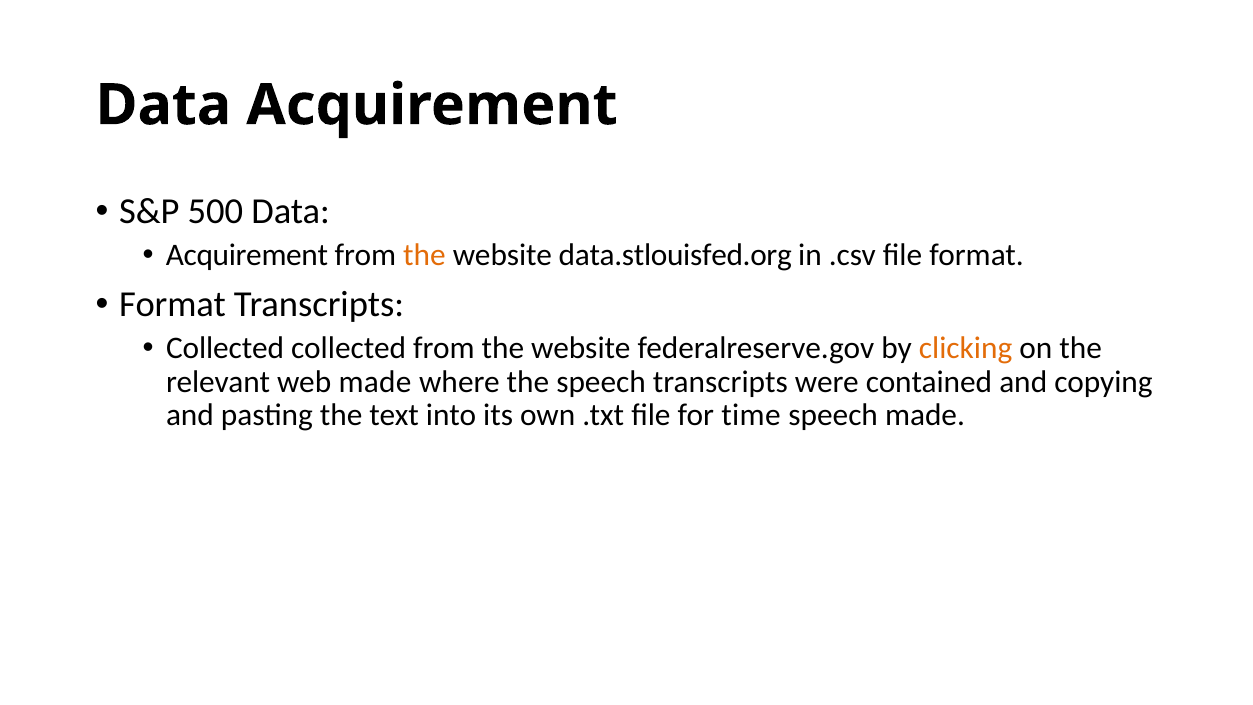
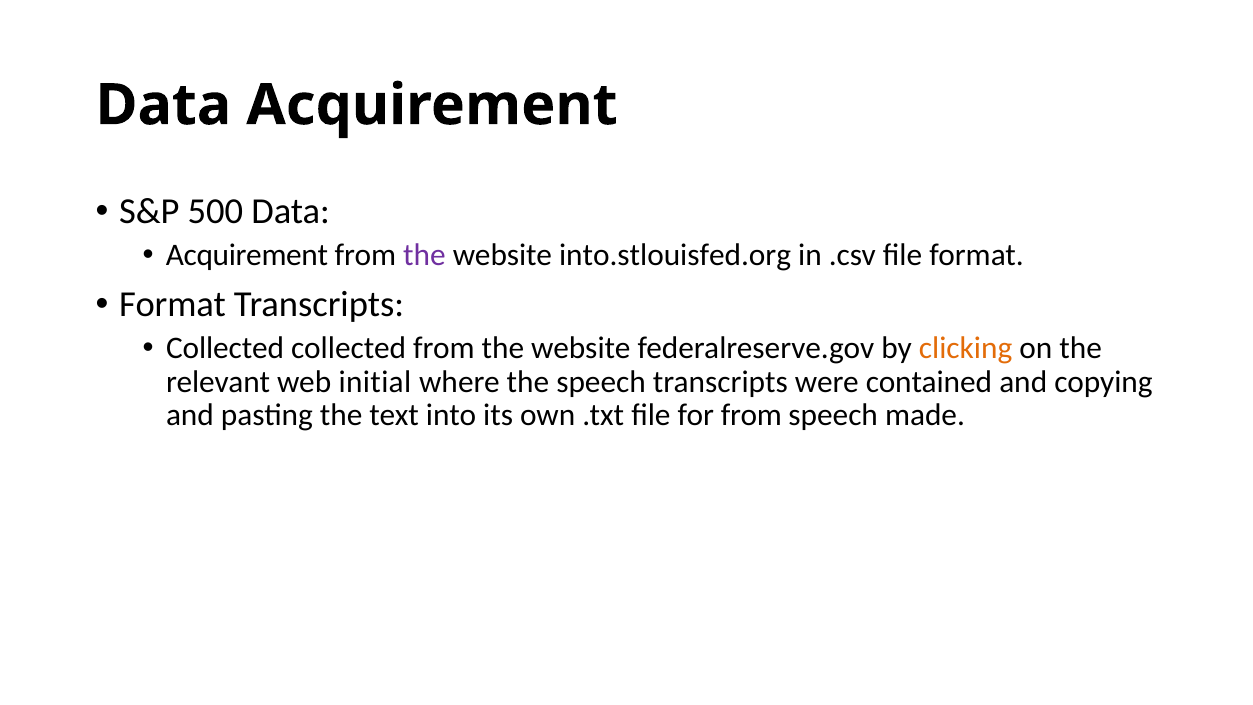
the at (424, 255) colour: orange -> purple
data.stlouisfed.org: data.stlouisfed.org -> into.stlouisfed.org
web made: made -> initial
for time: time -> from
